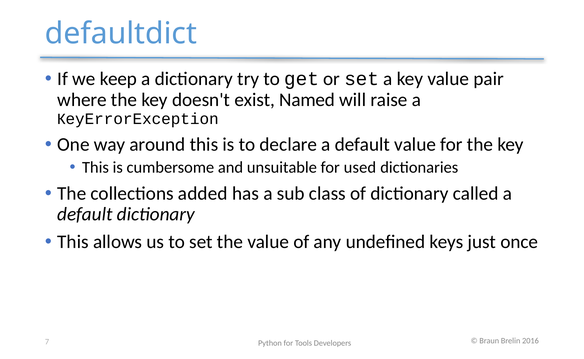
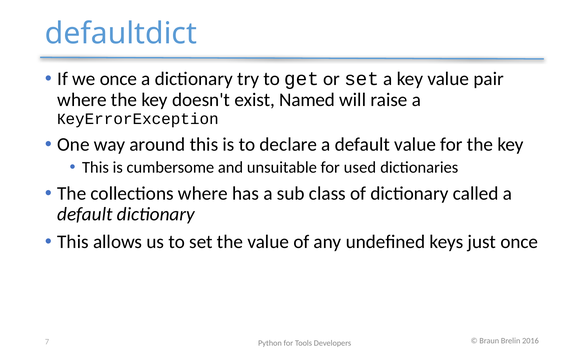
we keep: keep -> once
collections added: added -> where
